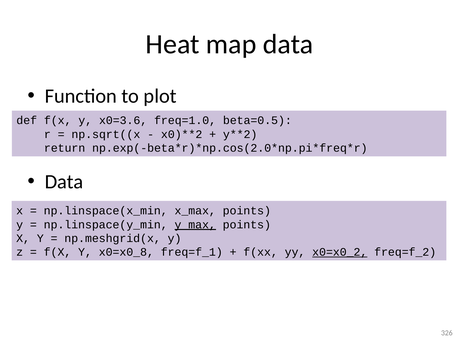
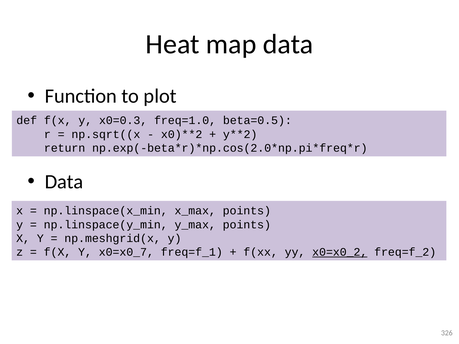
x0=3.6: x0=3.6 -> x0=0.3
y_max underline: present -> none
x0=x0_8: x0=x0_8 -> x0=x0_7
